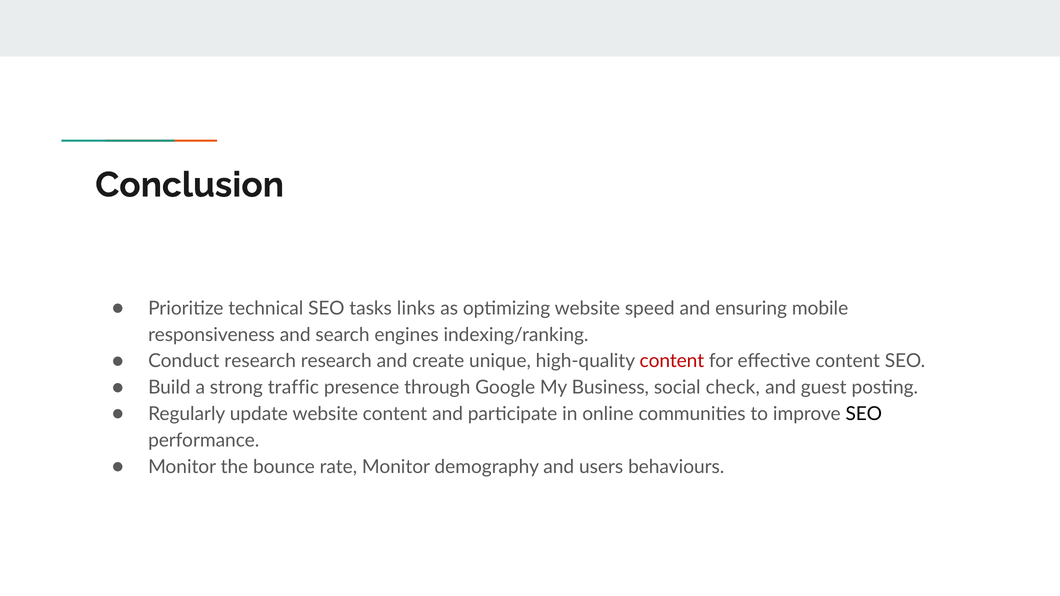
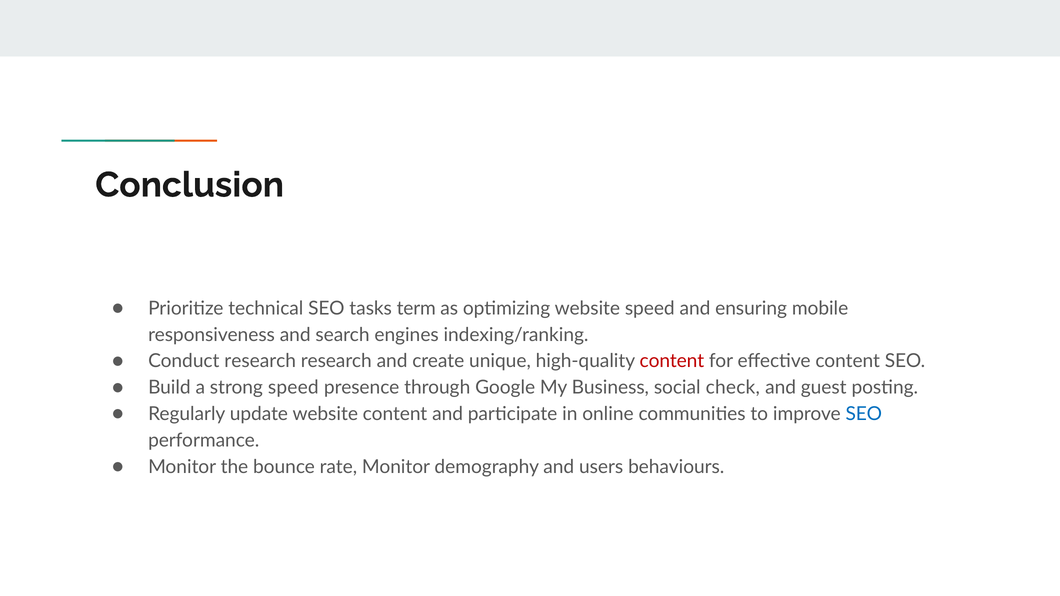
links: links -> term
strong traffic: traffic -> speed
SEO at (864, 414) colour: black -> blue
